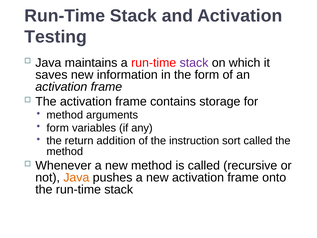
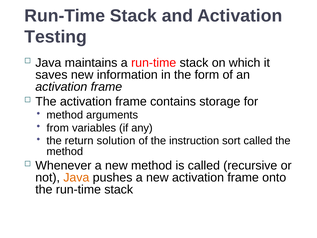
stack at (194, 63) colour: purple -> black
form at (58, 128): form -> from
addition: addition -> solution
